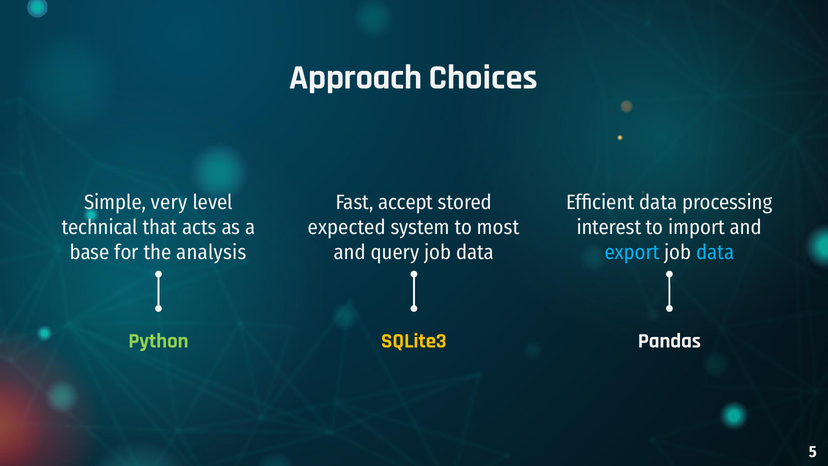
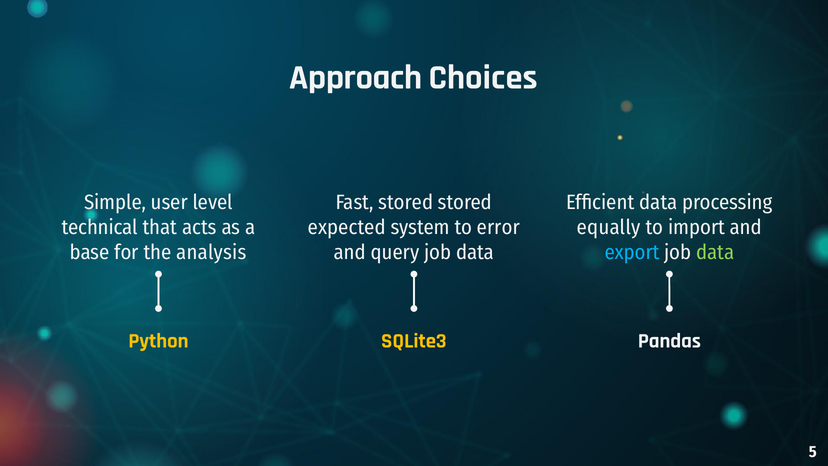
very: very -> user
Fast accept: accept -> stored
most: most -> error
interest: interest -> equally
data at (715, 252) colour: light blue -> light green
Python colour: light green -> yellow
